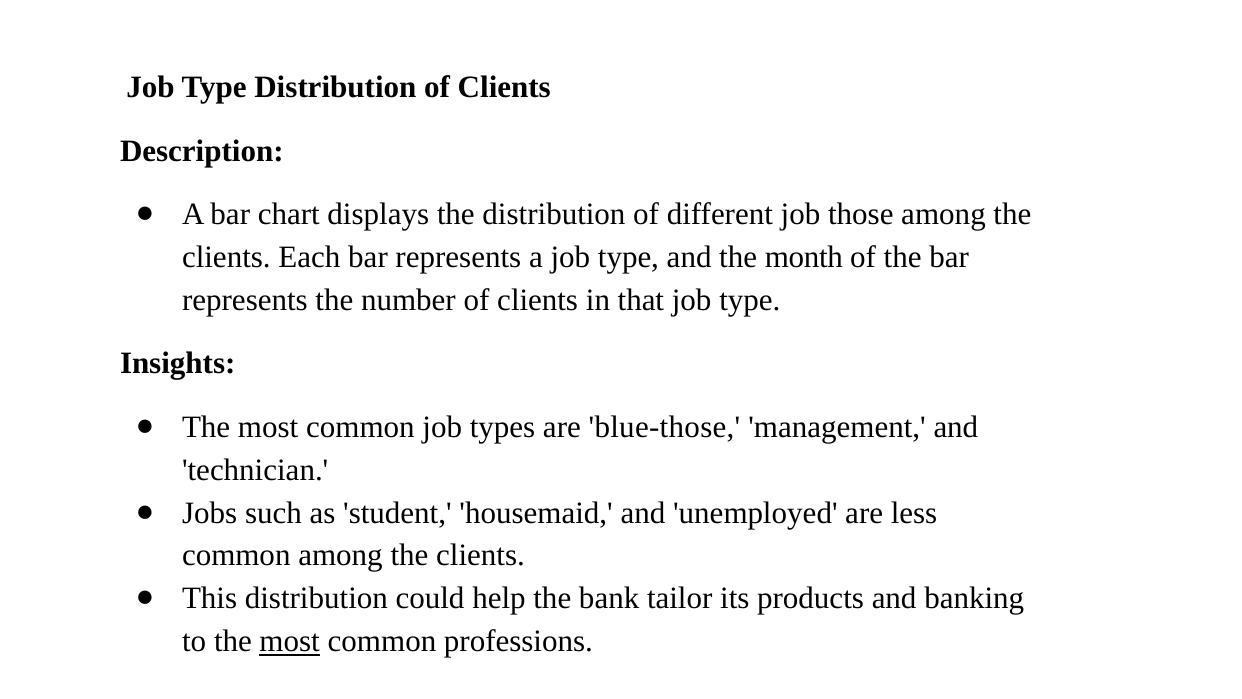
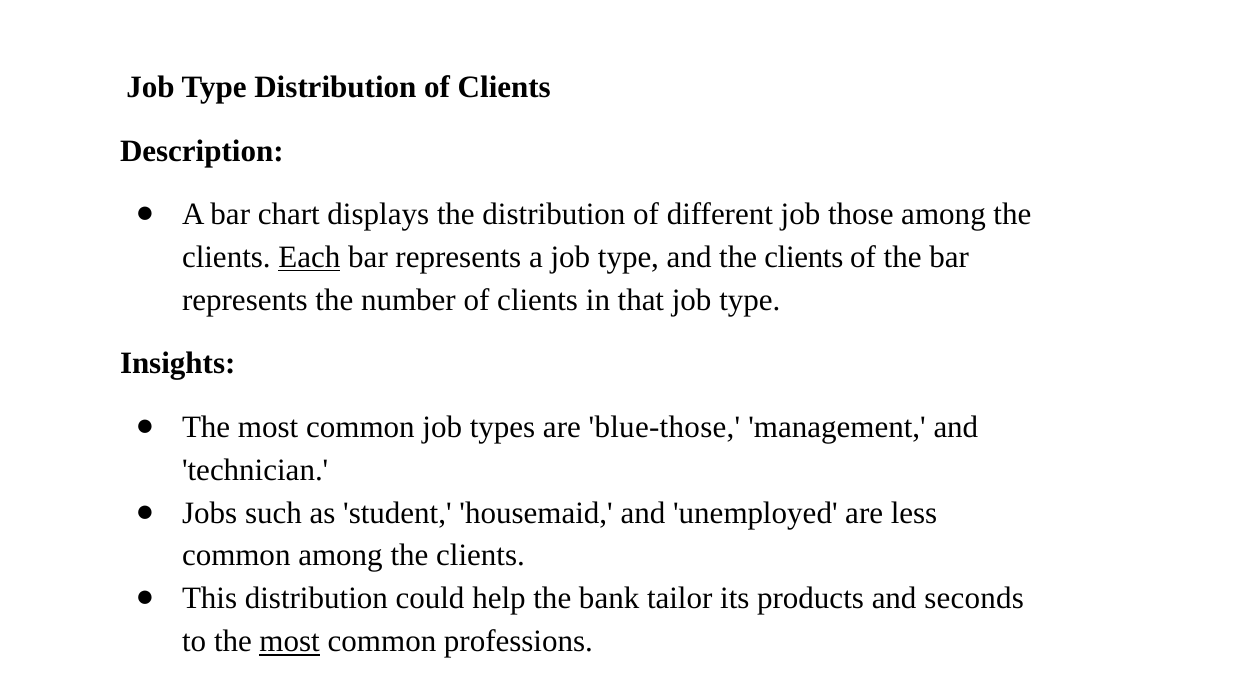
Each underline: none -> present
and the month: month -> clients
banking: banking -> seconds
